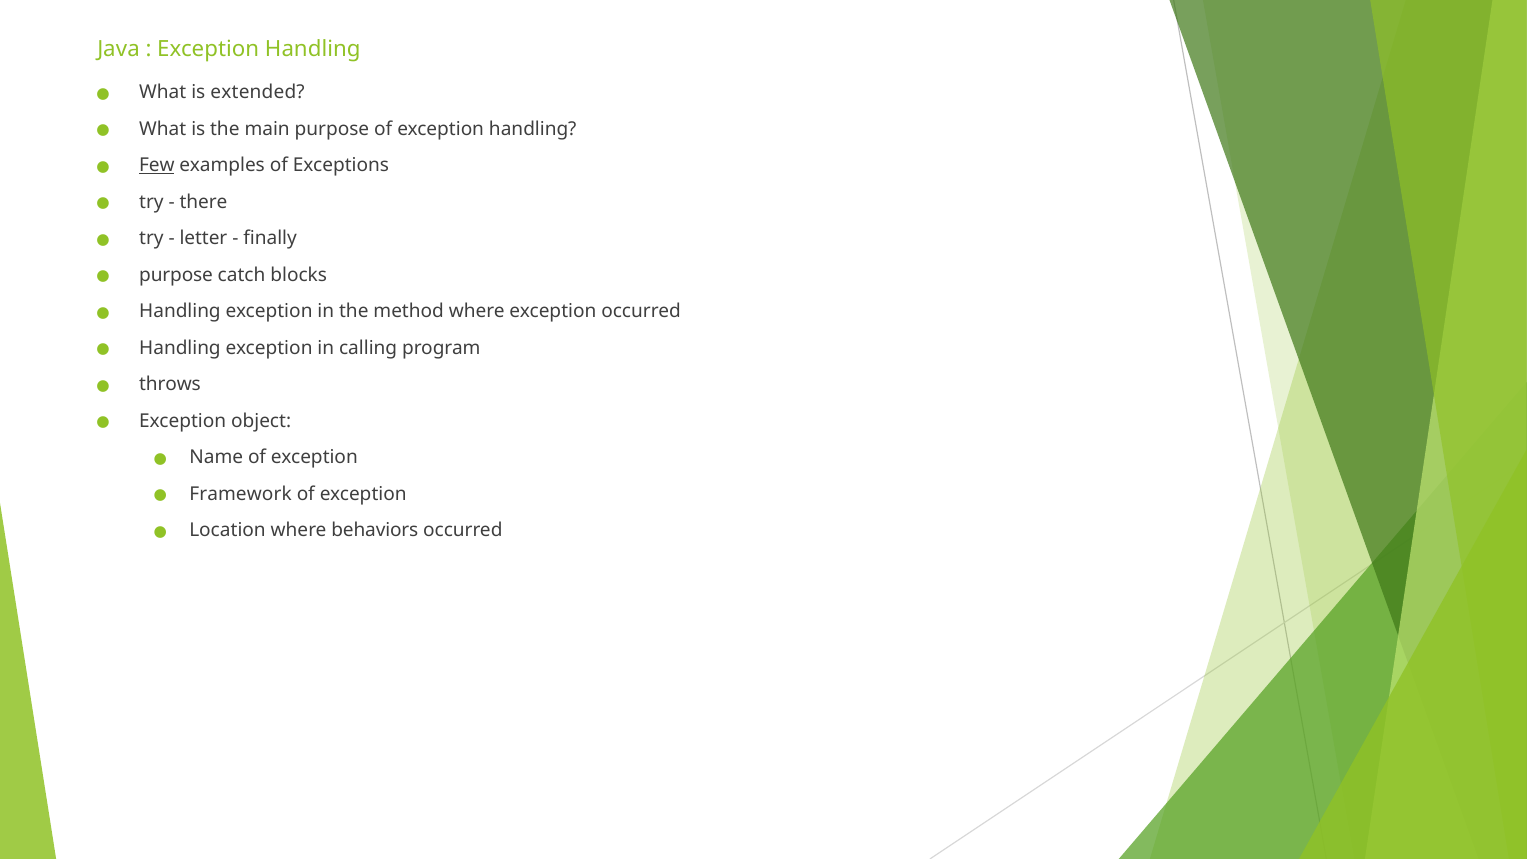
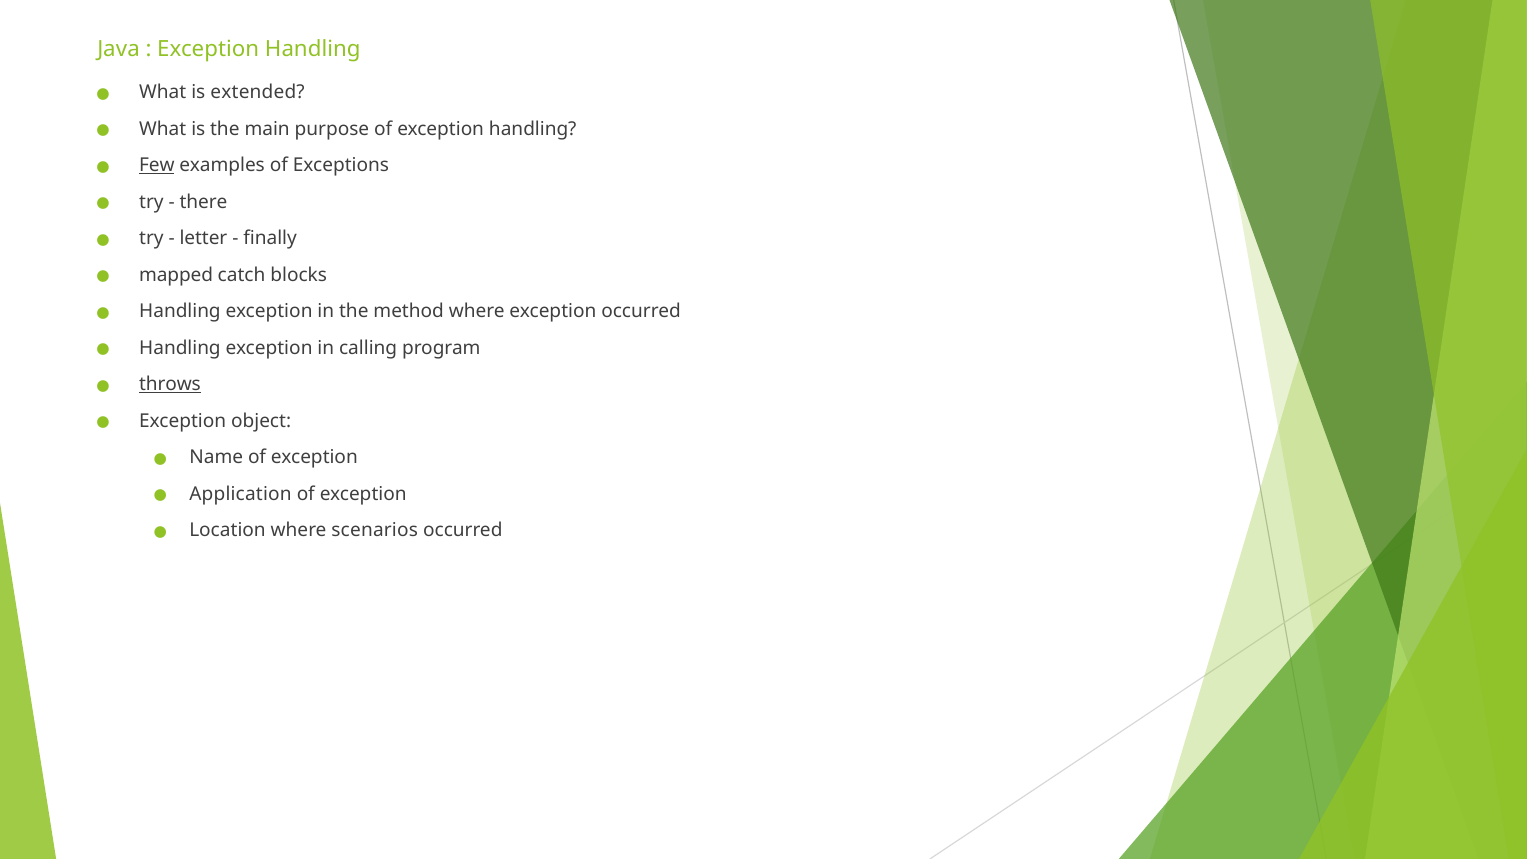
purpose at (176, 275): purpose -> mapped
throws underline: none -> present
Framework: Framework -> Application
behaviors: behaviors -> scenarios
